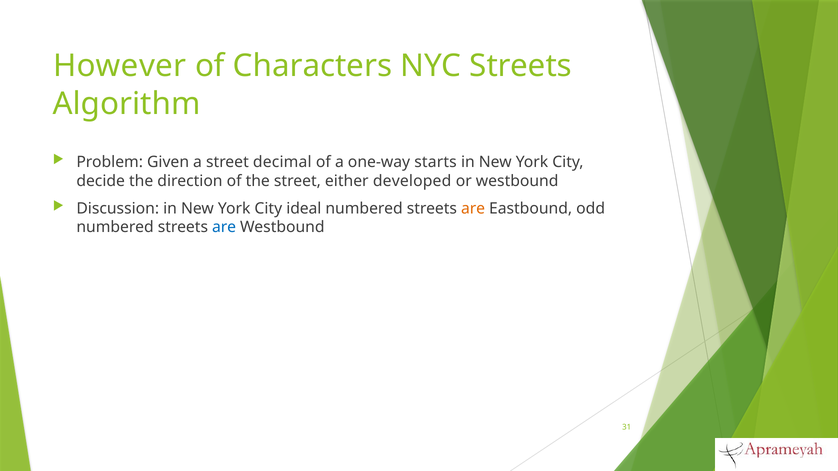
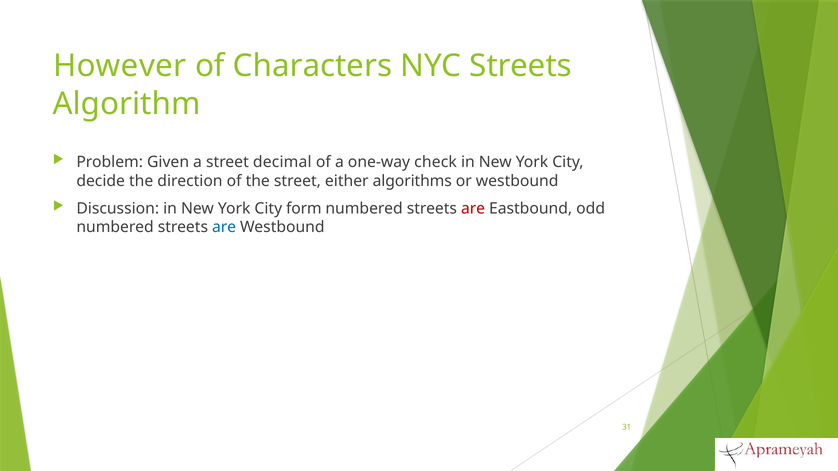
starts: starts -> check
developed: developed -> algorithms
ideal: ideal -> form
are at (473, 209) colour: orange -> red
